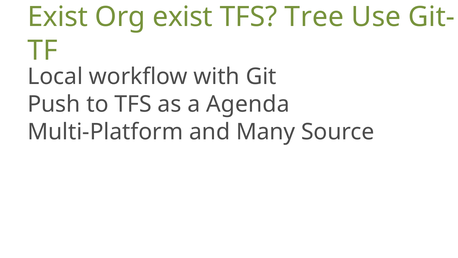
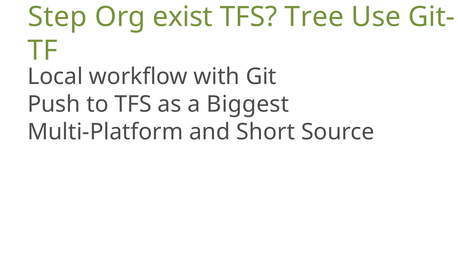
Exist at (58, 17): Exist -> Step
Agenda: Agenda -> Biggest
Many: Many -> Short
